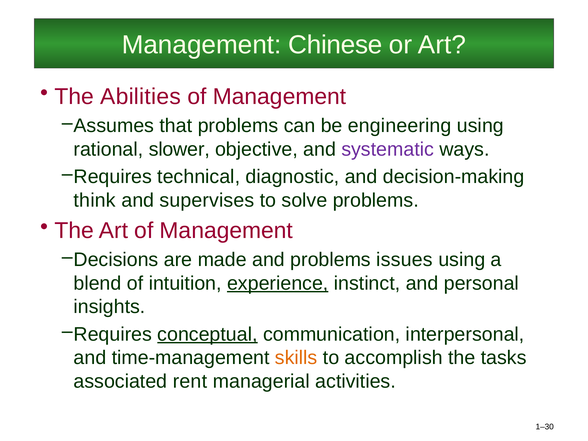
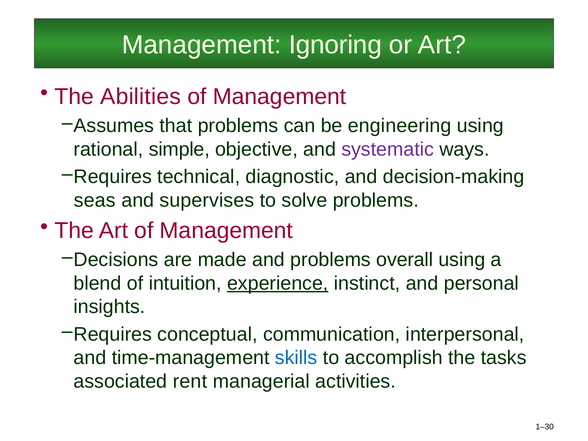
Chinese: Chinese -> Ignoring
slower: slower -> simple
think: think -> seas
issues: issues -> overall
conceptual underline: present -> none
skills colour: orange -> blue
